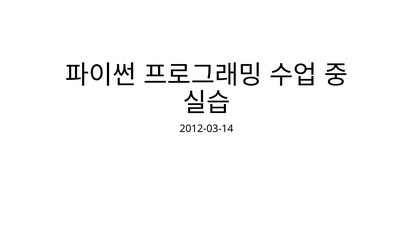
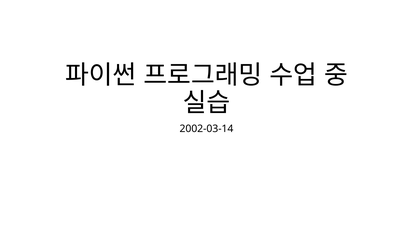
2012-03-14: 2012-03-14 -> 2002-03-14
